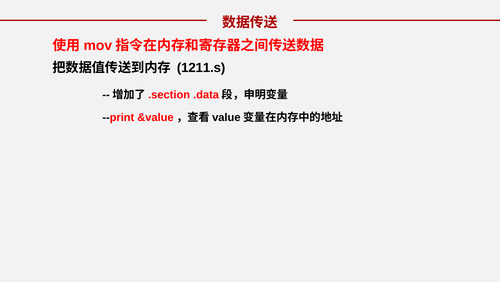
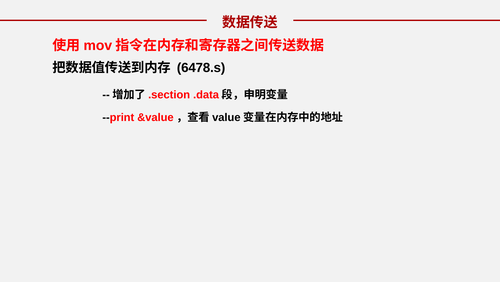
1211.s: 1211.s -> 6478.s
